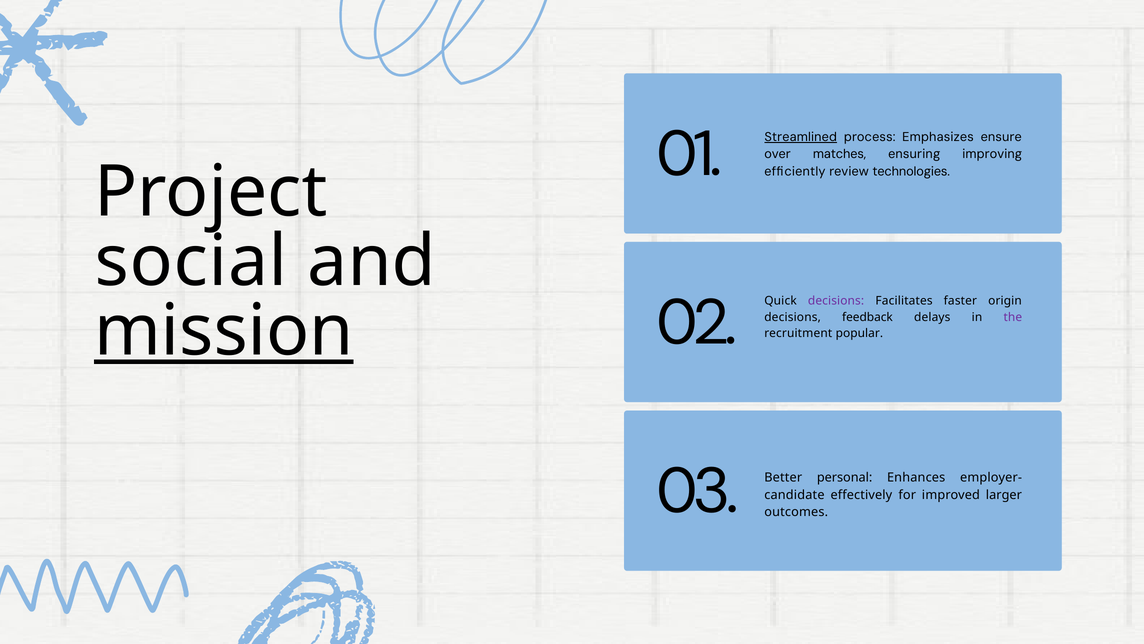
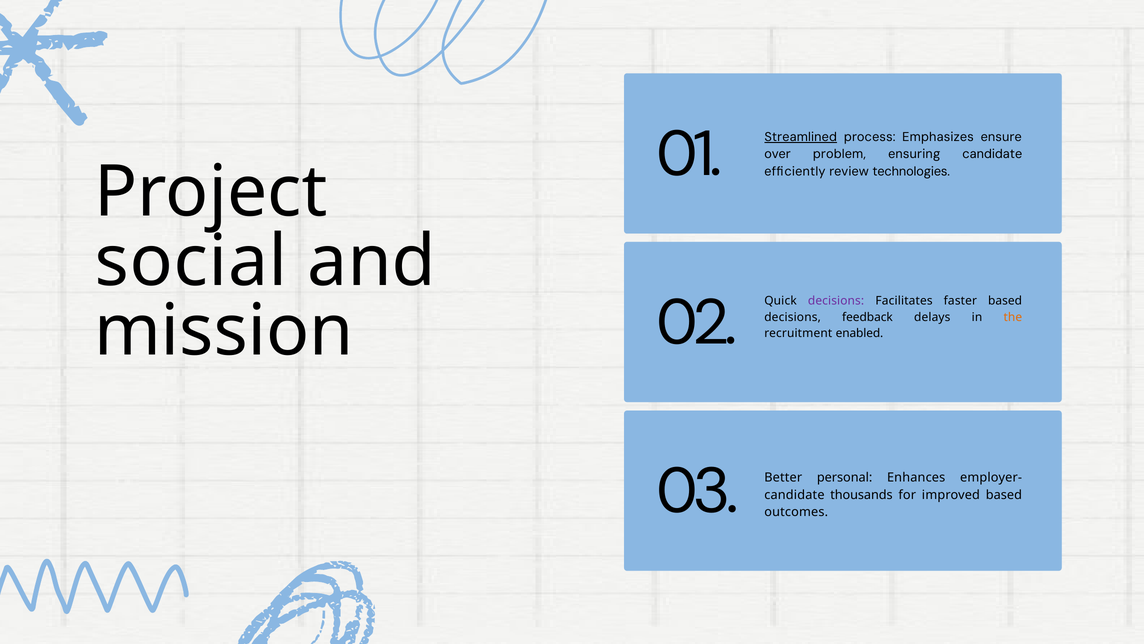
matches: matches -> problem
ensuring improving: improving -> candidate
faster origin: origin -> based
mission underline: present -> none
the colour: purple -> orange
popular: popular -> enabled
effectively: effectively -> thousands
improved larger: larger -> based
